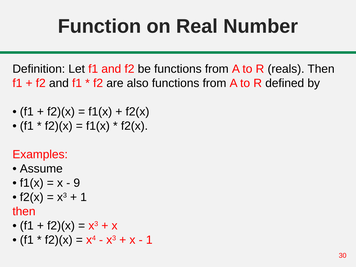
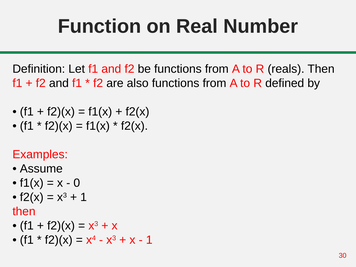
9: 9 -> 0
